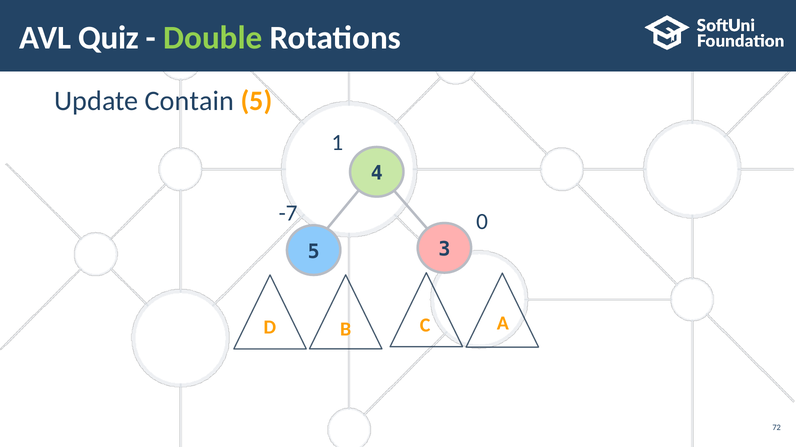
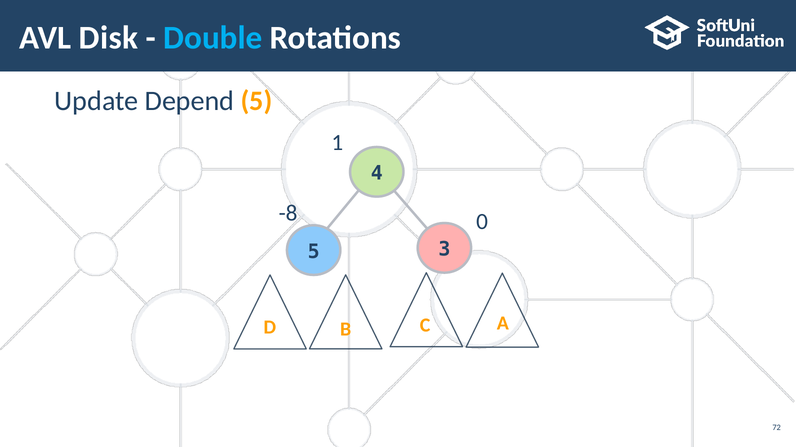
Quiz: Quiz -> Disk
Double colour: light green -> light blue
Contain: Contain -> Depend
-7: -7 -> -8
